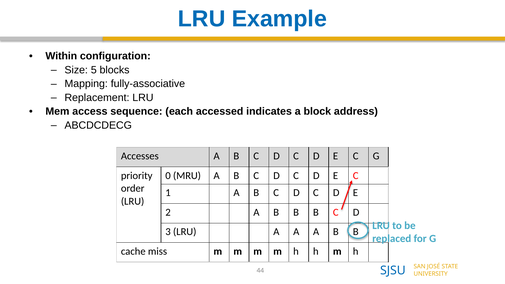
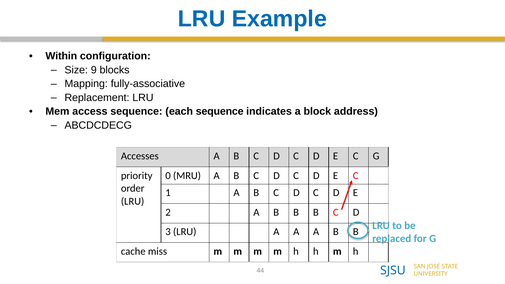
5: 5 -> 9
each accessed: accessed -> sequence
